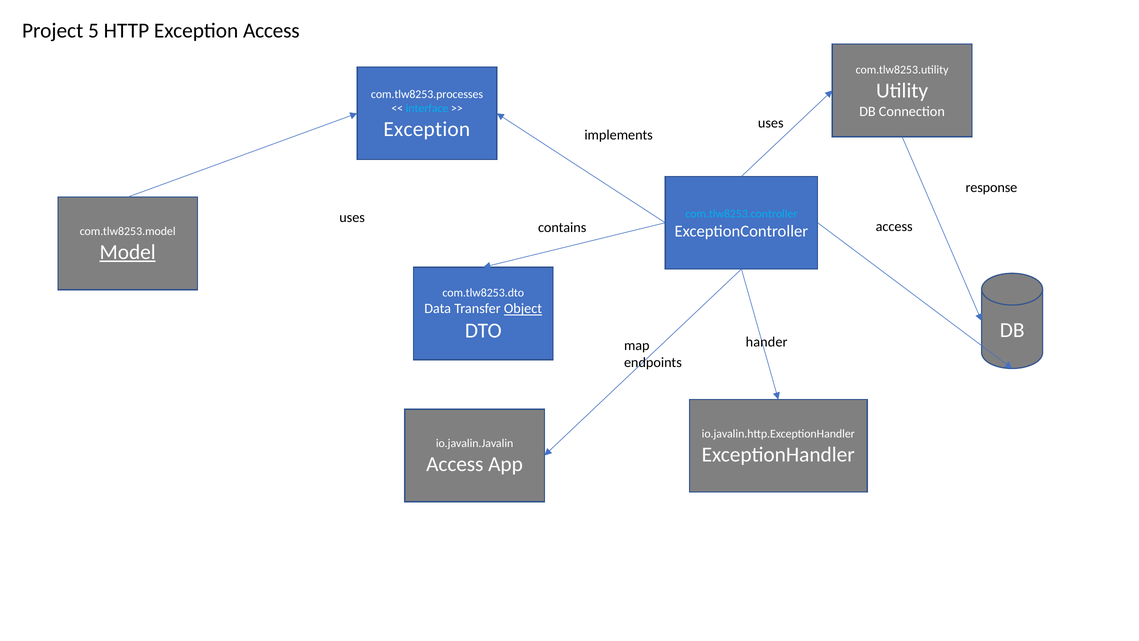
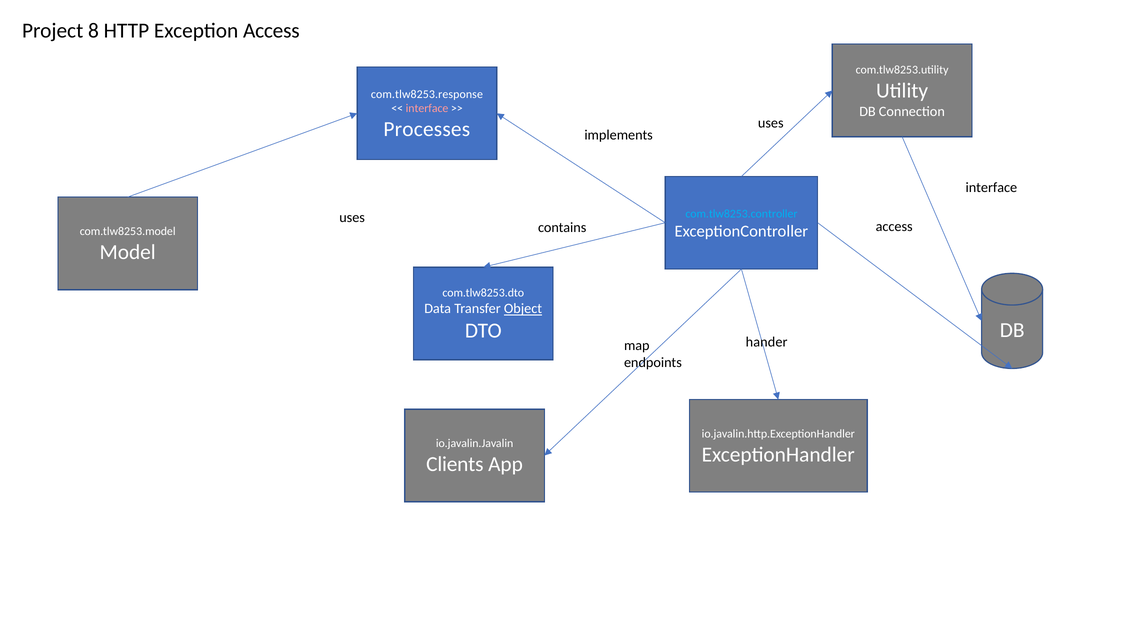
5: 5 -> 8
com.tlw8253.processes: com.tlw8253.processes -> com.tlw8253.response
interface at (427, 108) colour: light blue -> pink
Exception at (427, 129): Exception -> Processes
response at (991, 187): response -> interface
Model underline: present -> none
Access at (455, 464): Access -> Clients
